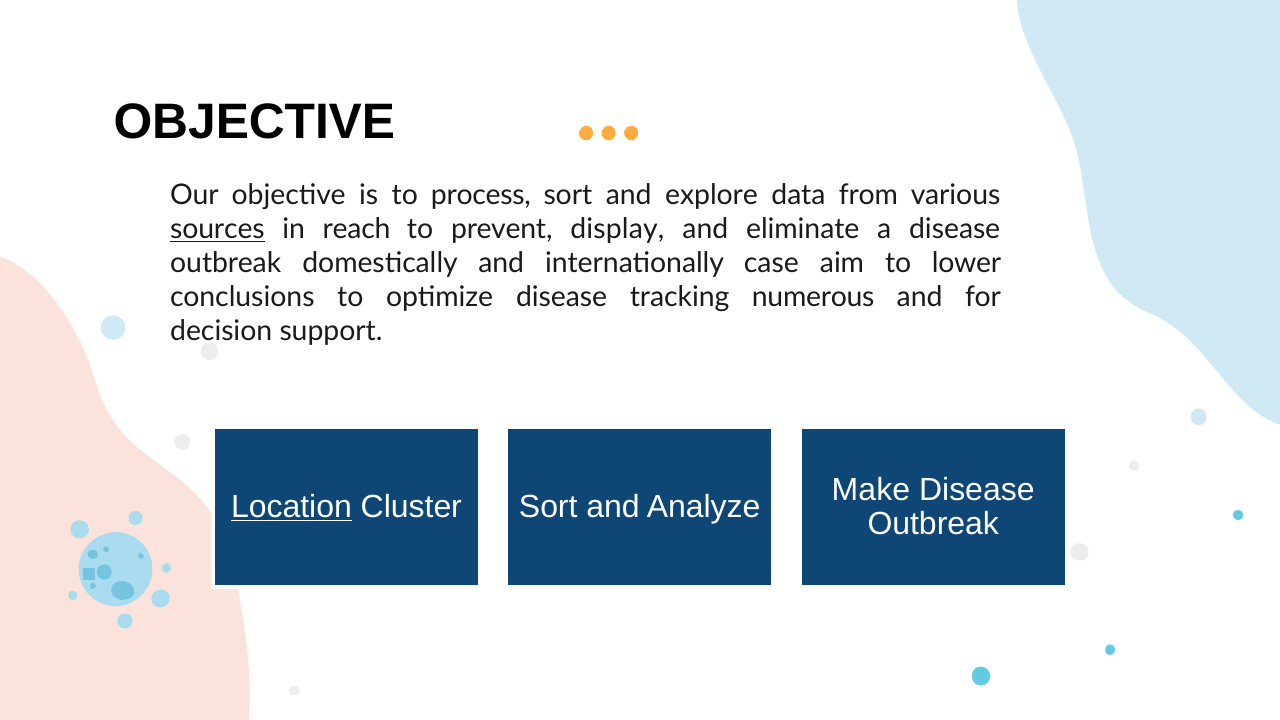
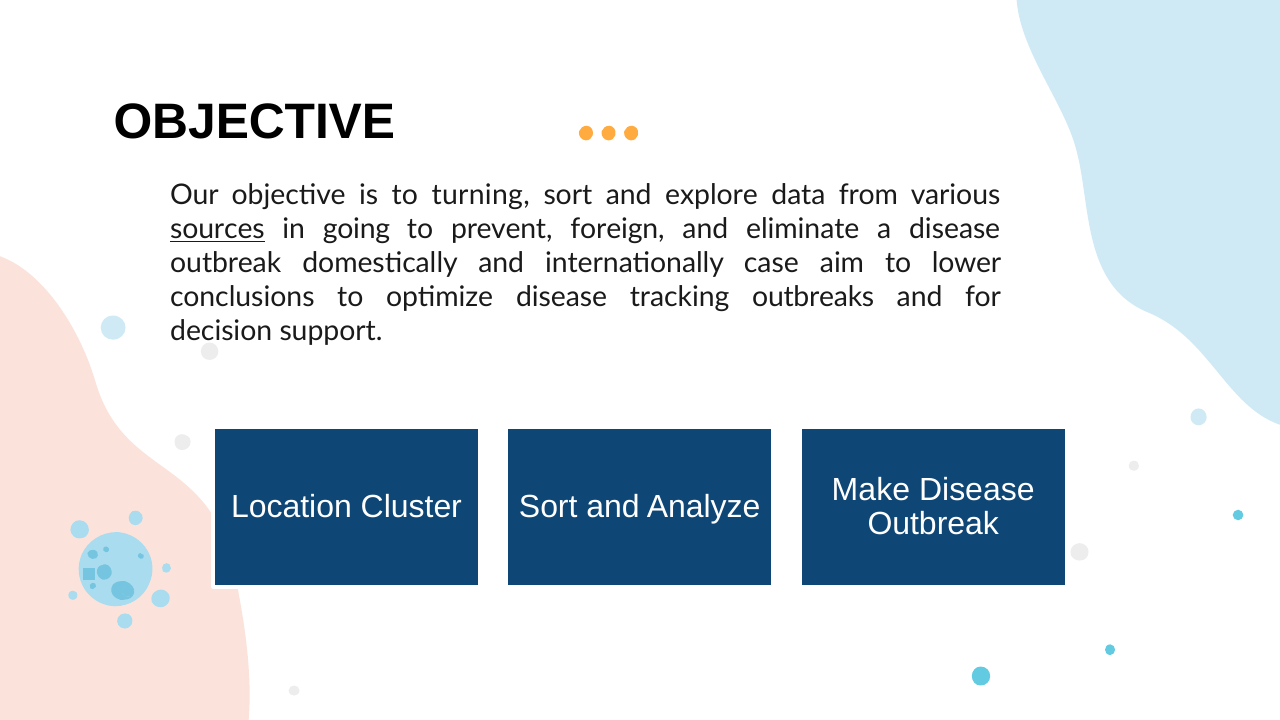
process: process -> turning
reach: reach -> going
display: display -> foreign
numerous: numerous -> outbreaks
Location underline: present -> none
